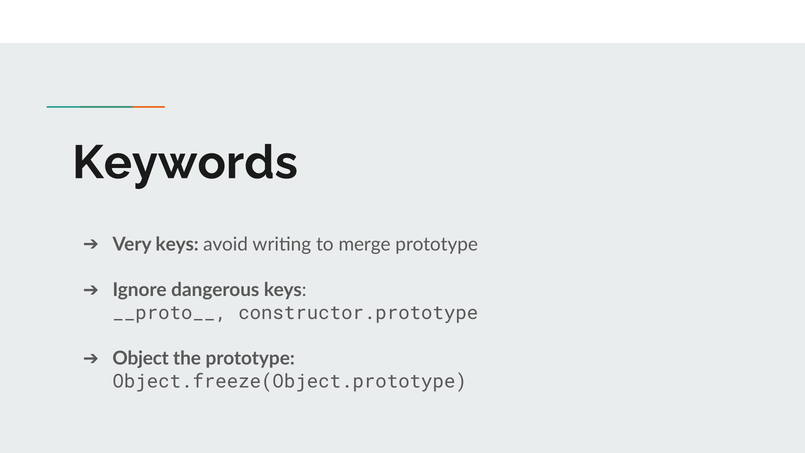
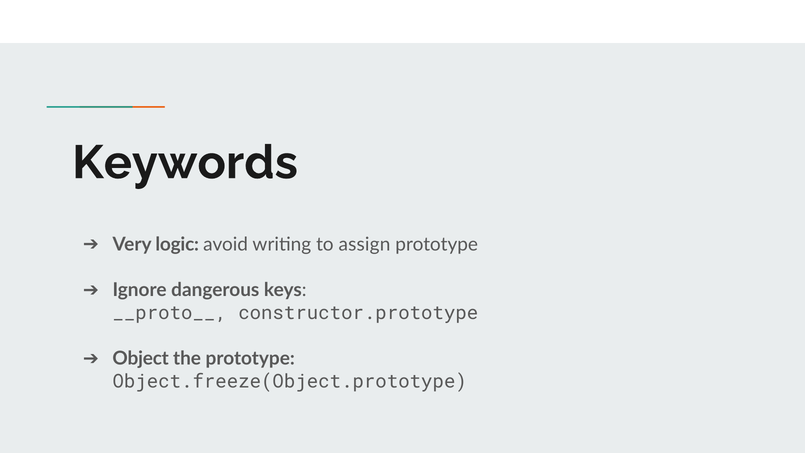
Very keys: keys -> logic
merge: merge -> assign
